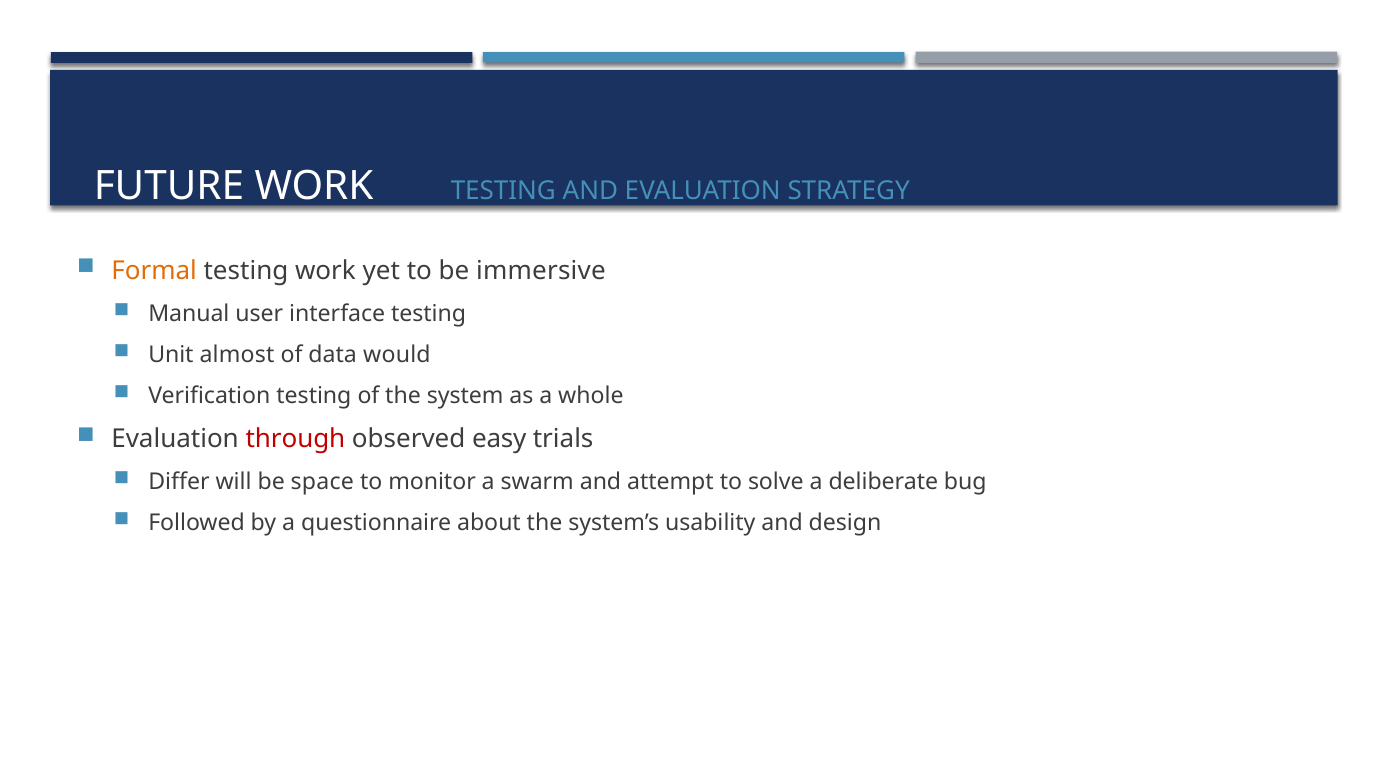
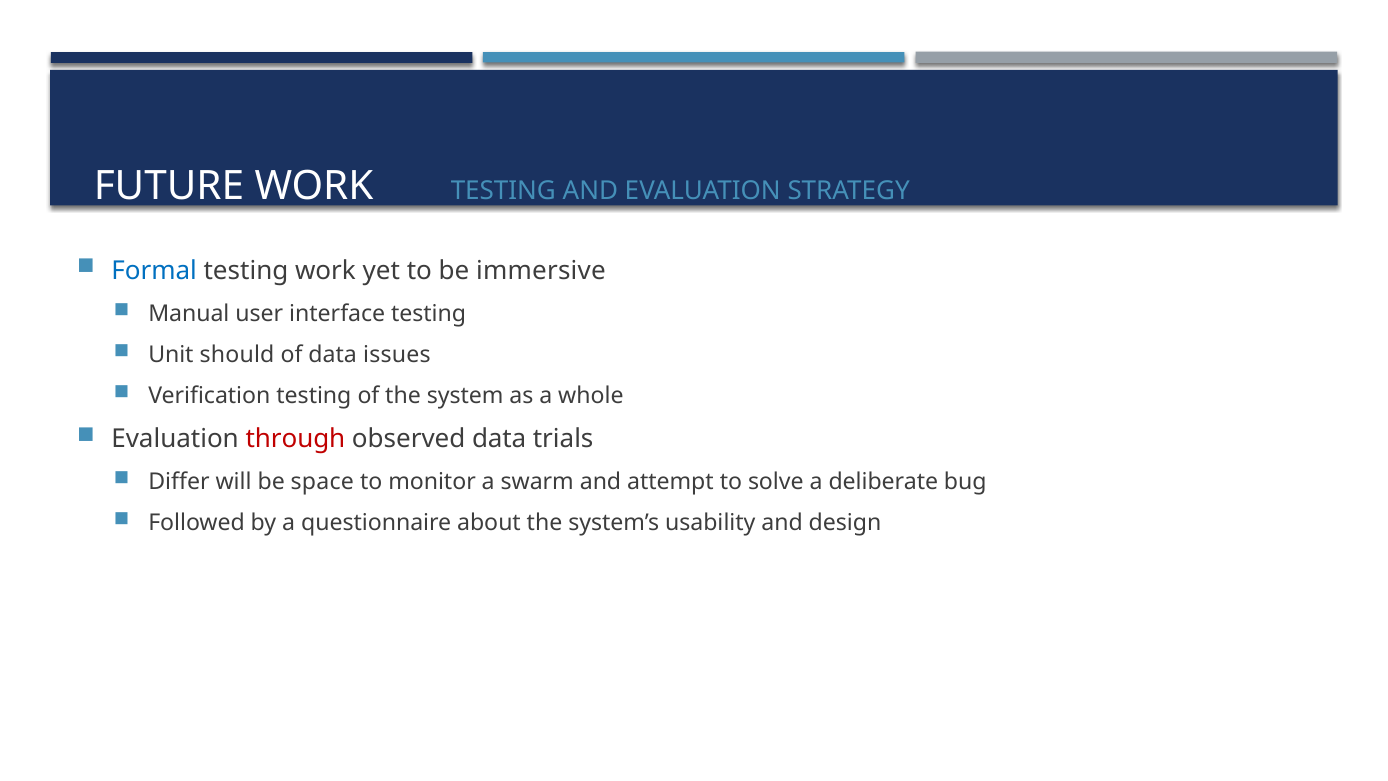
Formal colour: orange -> blue
almost: almost -> should
would: would -> issues
observed easy: easy -> data
